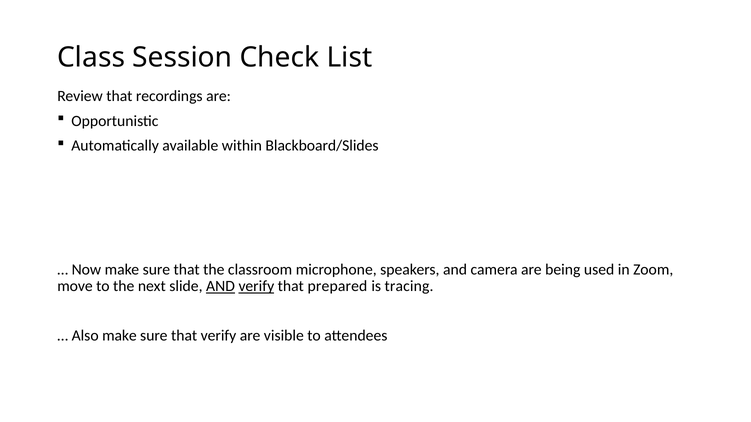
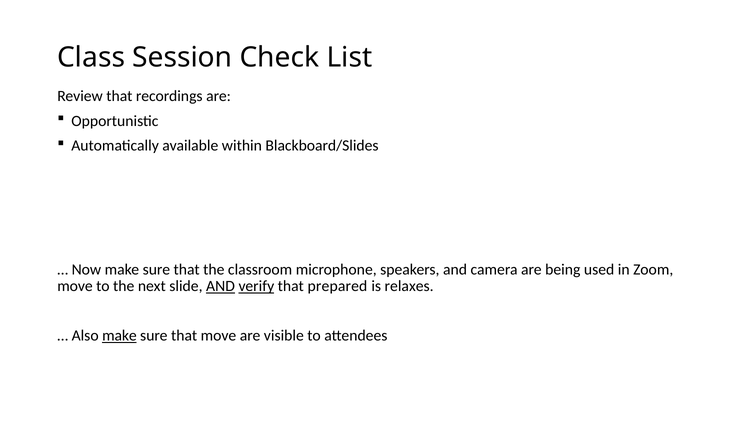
tracing: tracing -> relaxes
make at (119, 336) underline: none -> present
that verify: verify -> move
